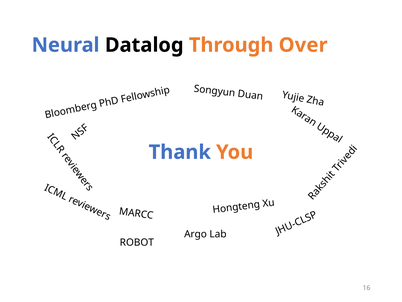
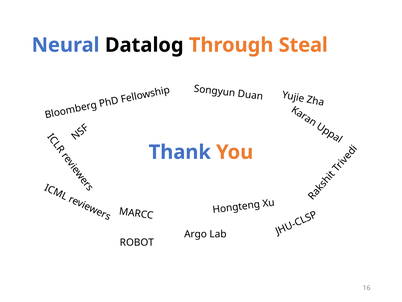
Over: Over -> Steal
